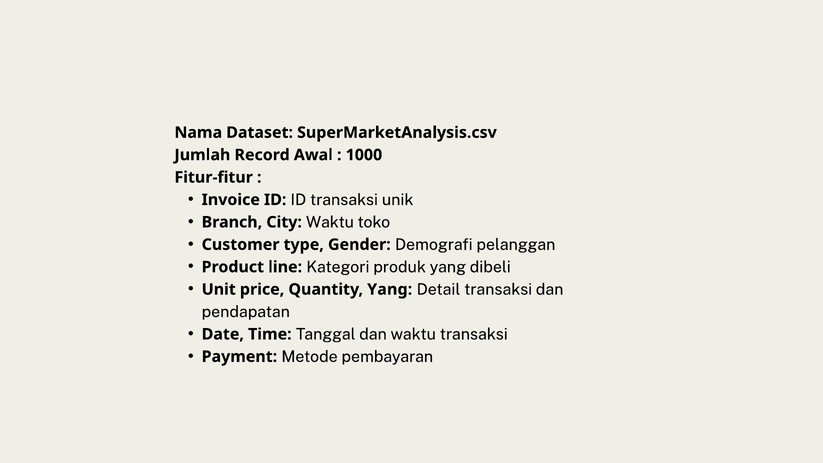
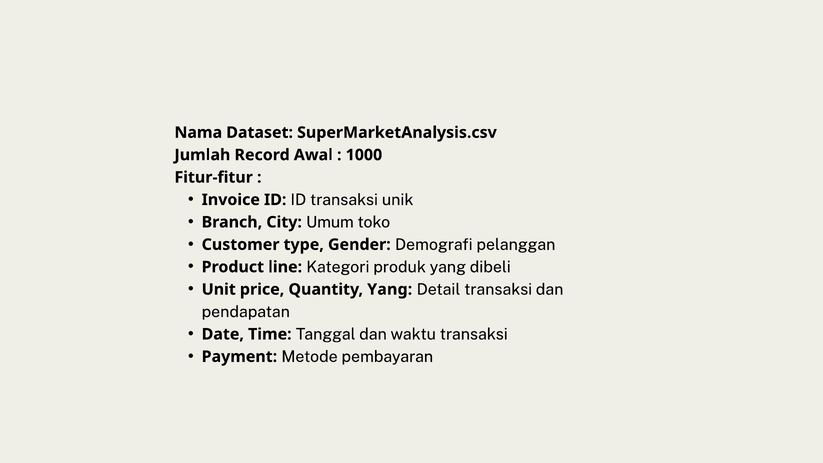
City Waktu: Waktu -> Umum
